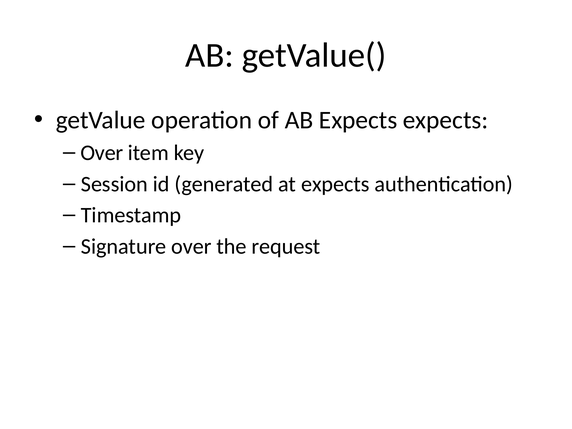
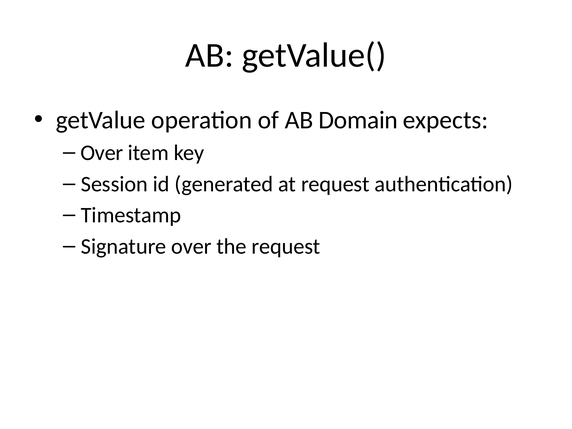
AB Expects: Expects -> Domain
at expects: expects -> request
